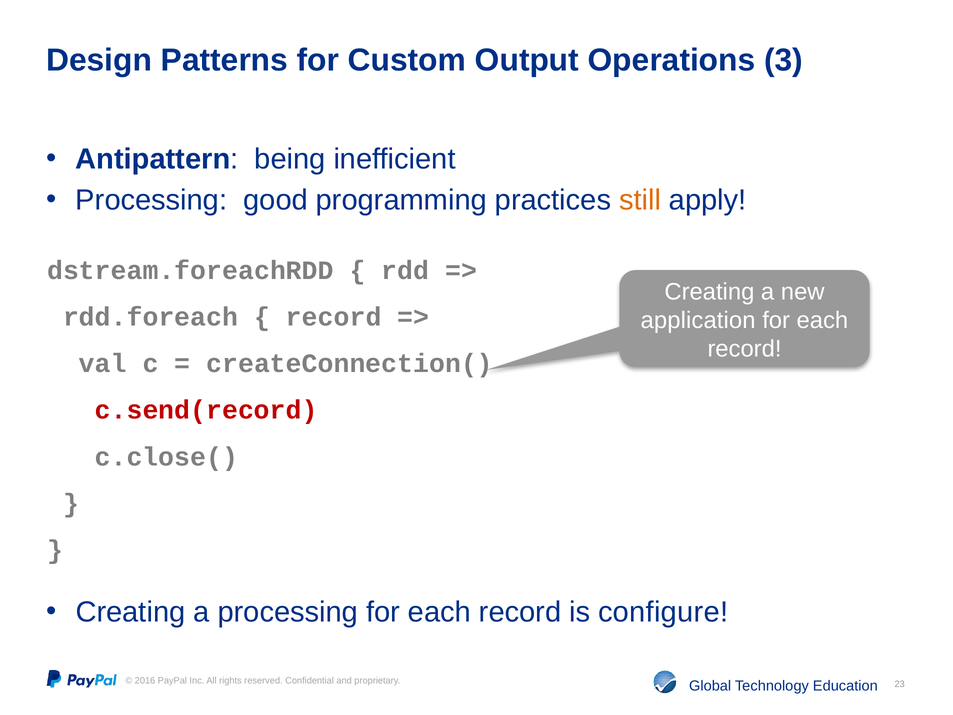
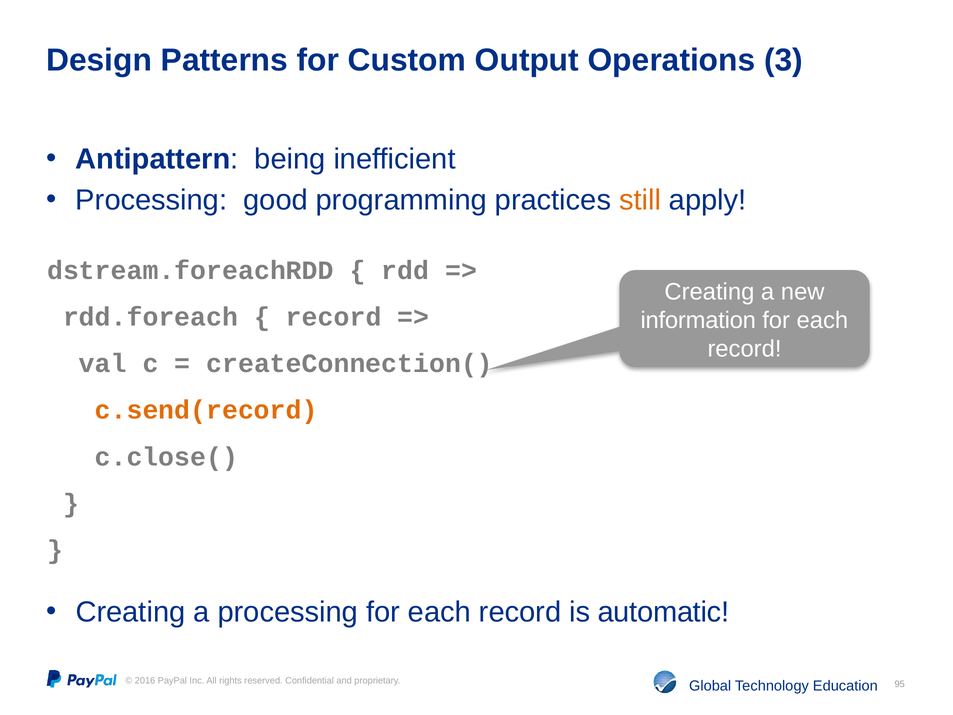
application: application -> information
c.send(record colour: red -> orange
configure: configure -> automatic
23: 23 -> 95
